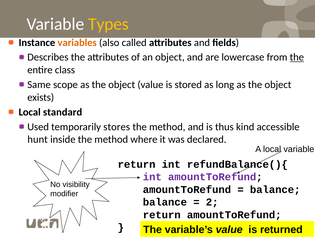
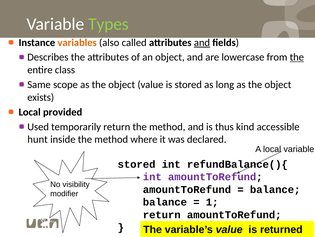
Types colour: yellow -> light green
and at (202, 42) underline: none -> present
standard: standard -> provided
temporarily stores: stores -> return
return at (137, 164): return -> stored
2: 2 -> 1
